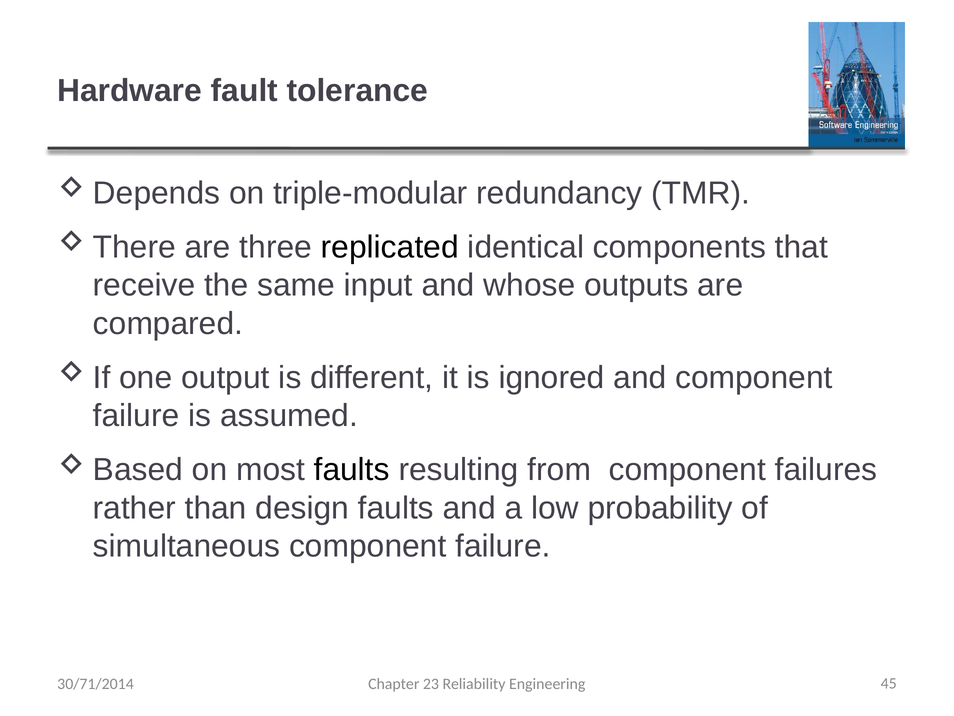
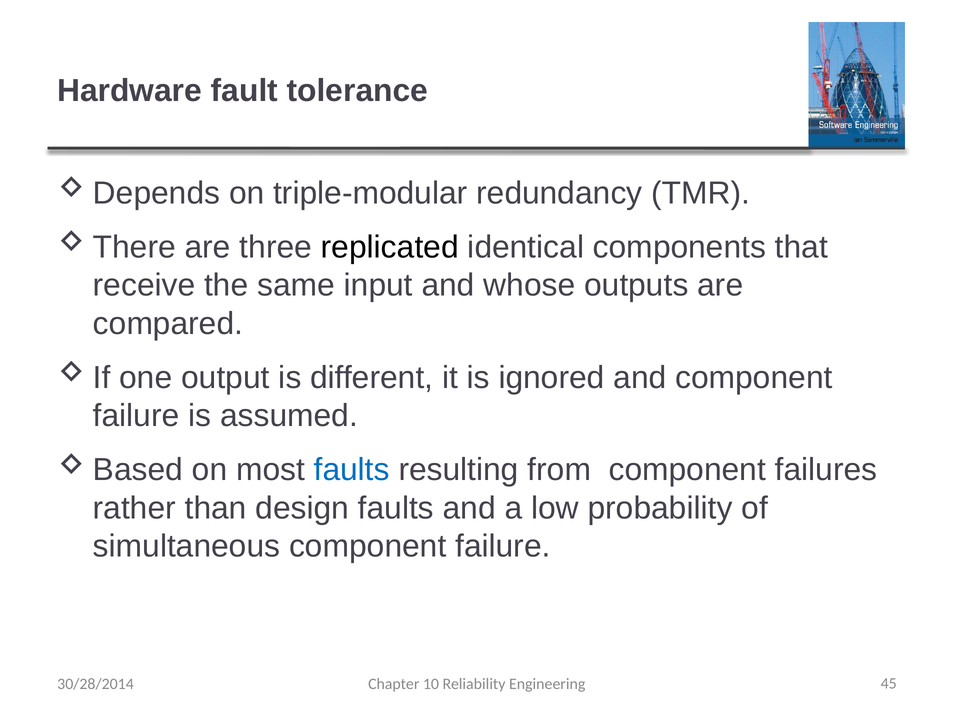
faults at (352, 470) colour: black -> blue
30/71/2014: 30/71/2014 -> 30/28/2014
23: 23 -> 10
